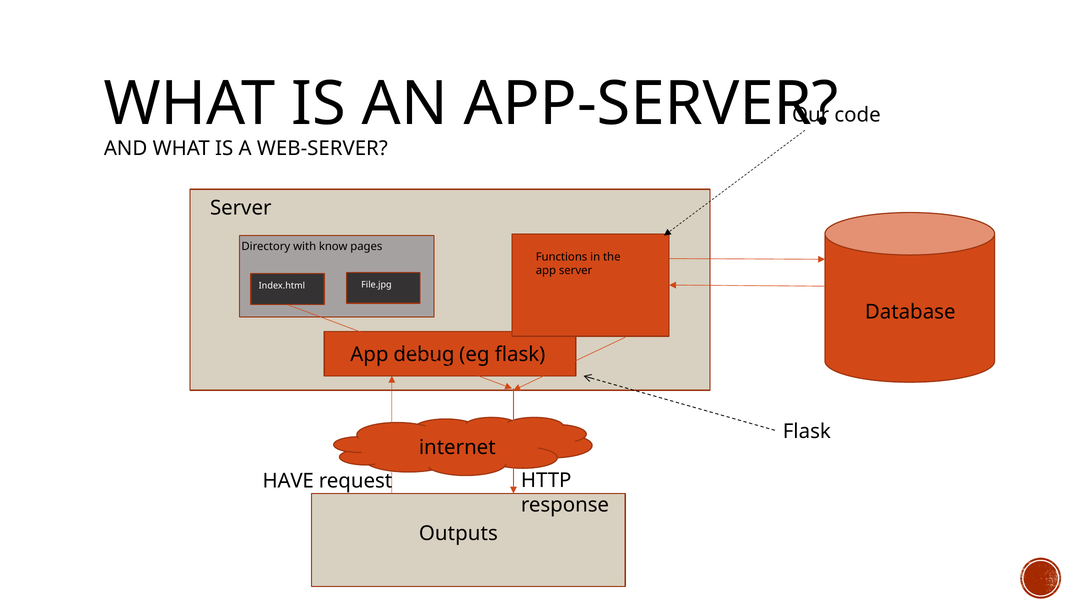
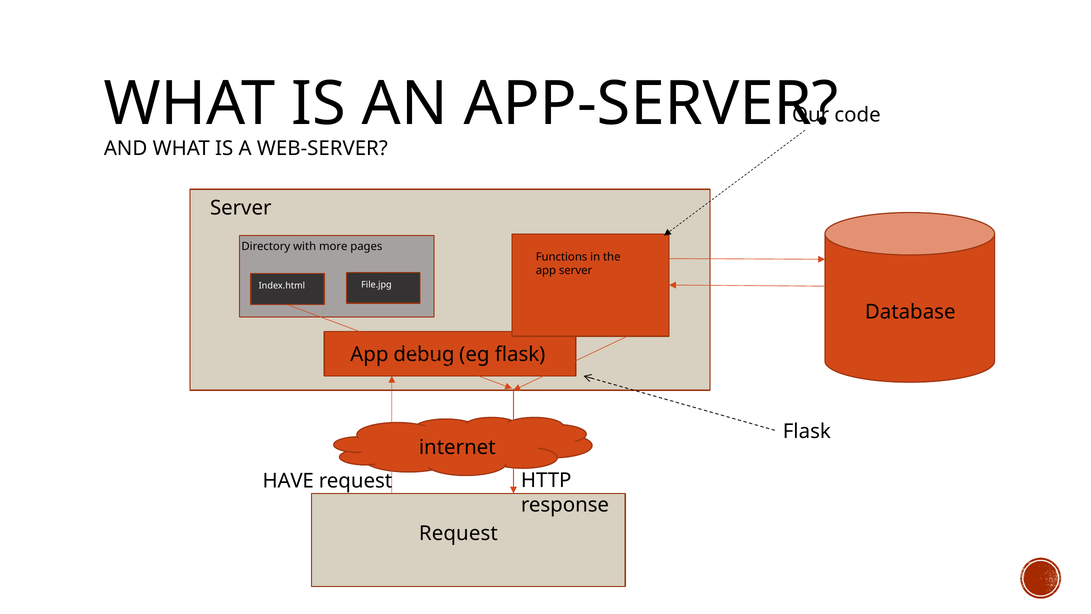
know: know -> more
Outputs at (458, 533): Outputs -> Request
